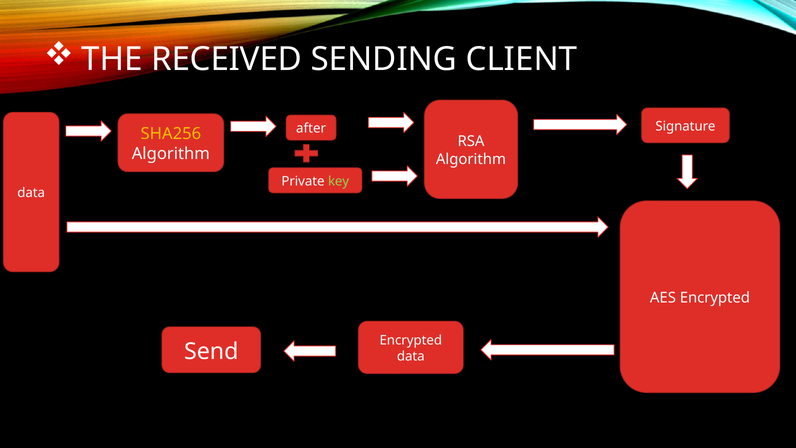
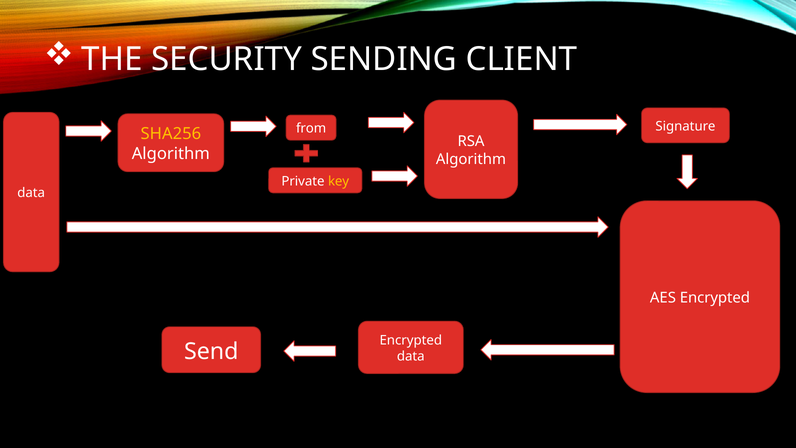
RECEIVED: RECEIVED -> SECURITY
after: after -> from
key colour: light green -> yellow
